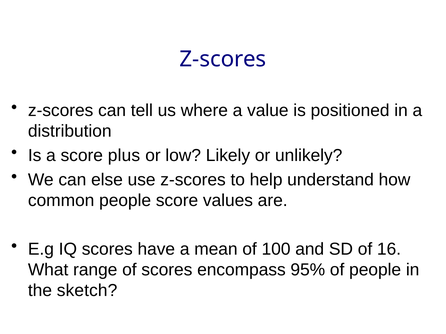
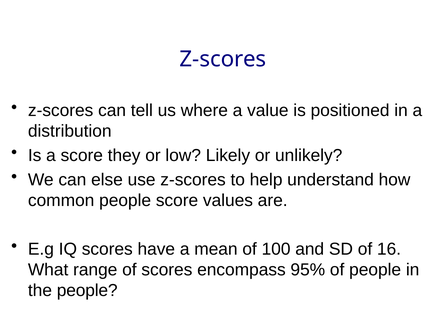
plus: plus -> they
the sketch: sketch -> people
